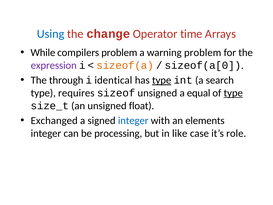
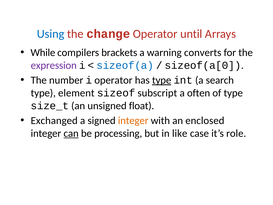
time: time -> until
compilers problem: problem -> brackets
warning problem: problem -> converts
sizeof(a colour: orange -> blue
through: through -> number
i identical: identical -> operator
requires: requires -> element
sizeof unsigned: unsigned -> subscript
equal: equal -> often
type at (233, 93) underline: present -> none
integer at (133, 120) colour: blue -> orange
elements: elements -> enclosed
can underline: none -> present
